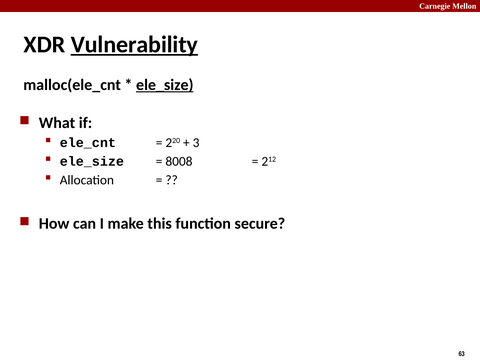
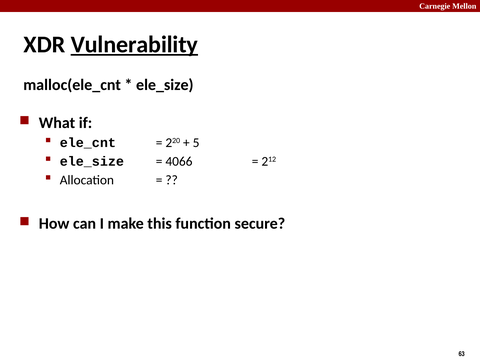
ele_size at (165, 85) underline: present -> none
3: 3 -> 5
8008: 8008 -> 4066
